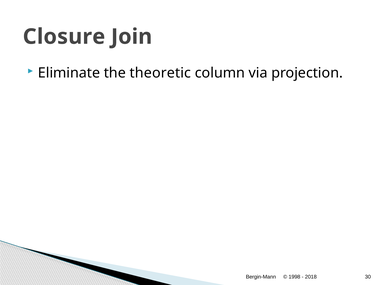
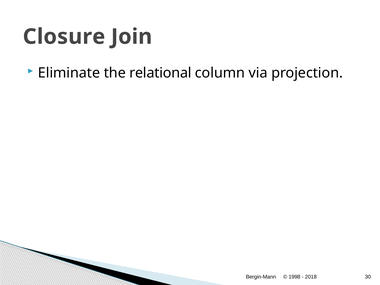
theoretic: theoretic -> relational
